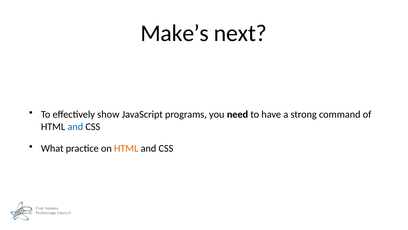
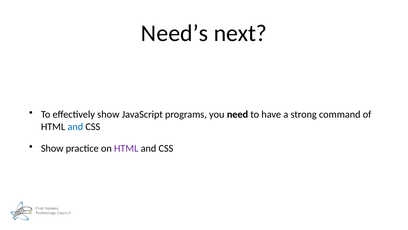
Make’s: Make’s -> Need’s
What at (52, 148): What -> Show
HTML at (126, 148) colour: orange -> purple
